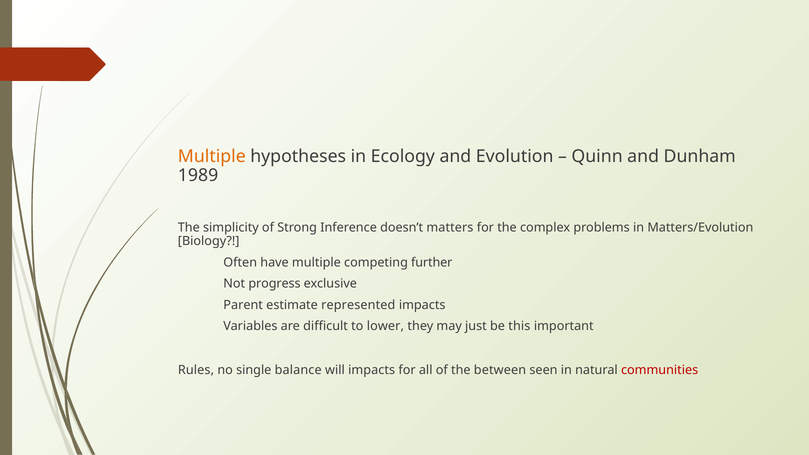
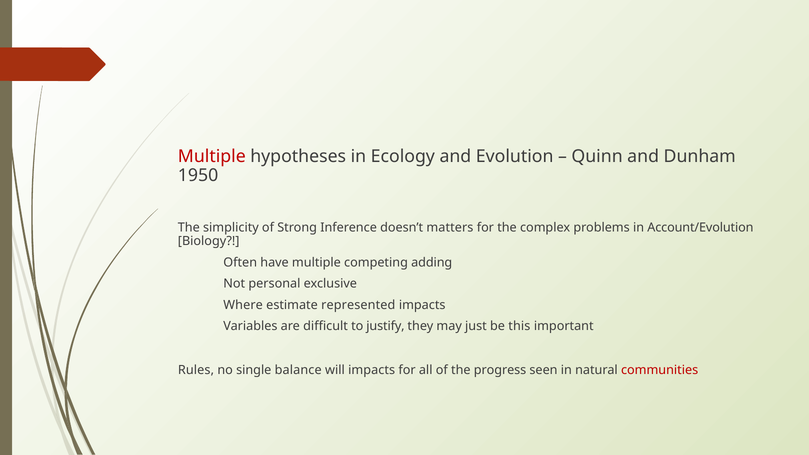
Multiple at (212, 156) colour: orange -> red
1989: 1989 -> 1950
Matters/Evolution: Matters/Evolution -> Account/Evolution
further: further -> adding
progress: progress -> personal
Parent: Parent -> Where
lower: lower -> justify
between: between -> progress
